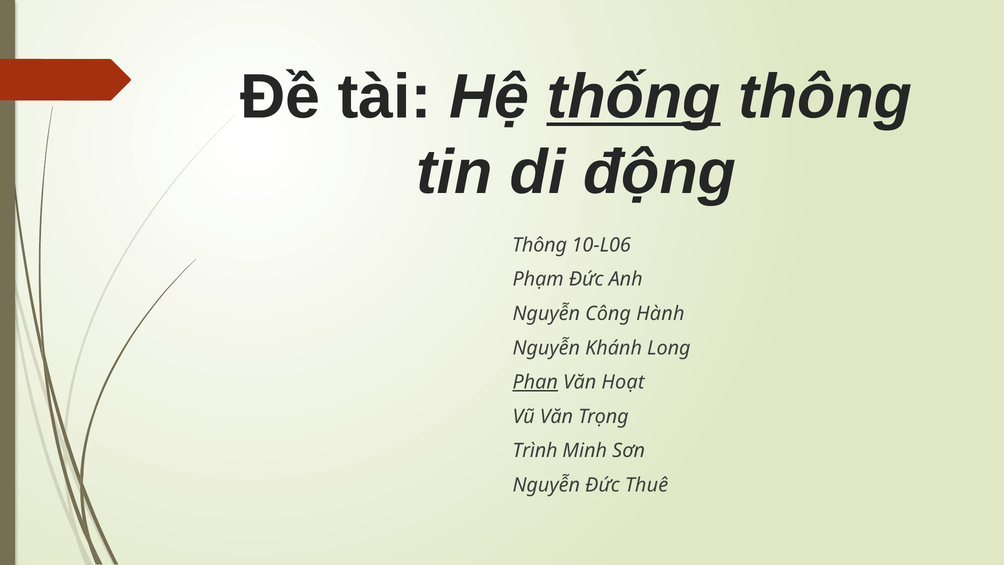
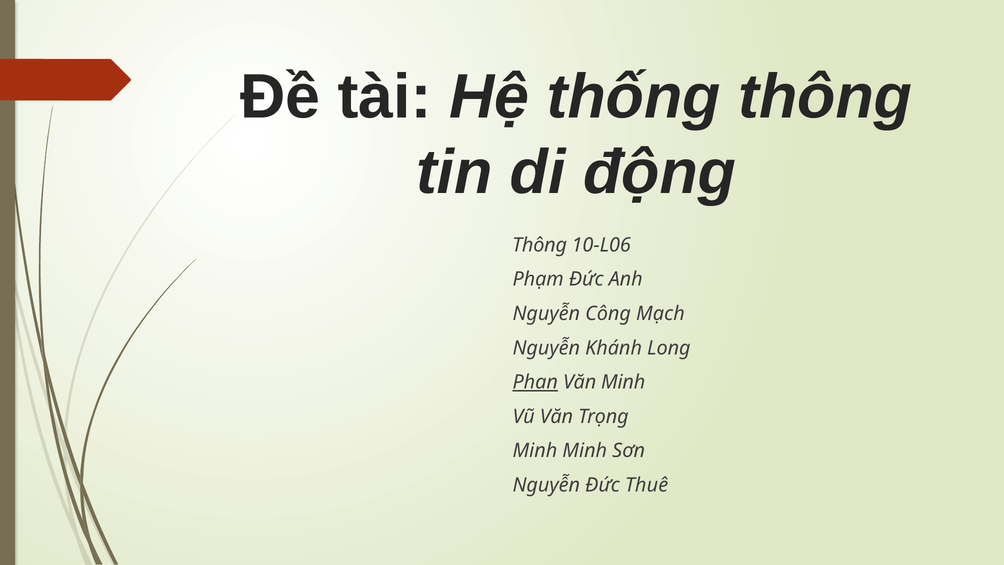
thống underline: present -> none
Hành: Hành -> Mạch
Văn Hoạt: Hoạt -> Minh
Trình at (535, 451): Trình -> Minh
